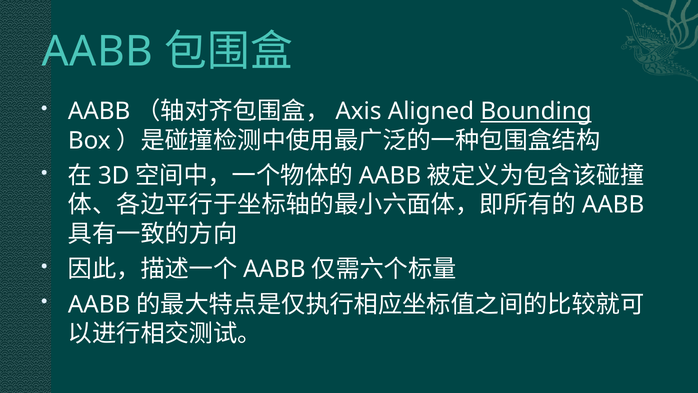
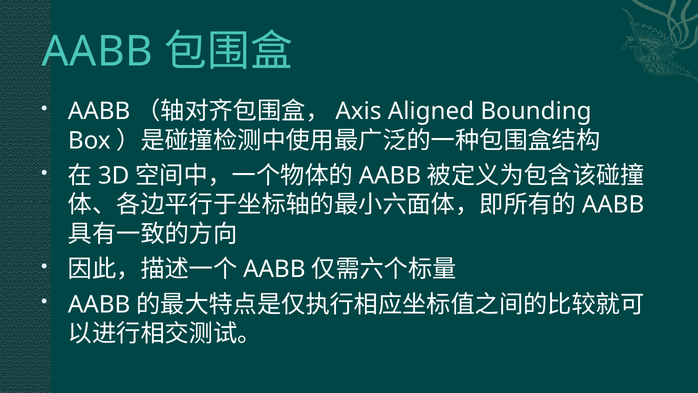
Bounding underline: present -> none
